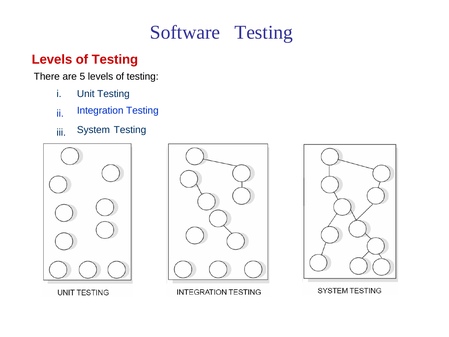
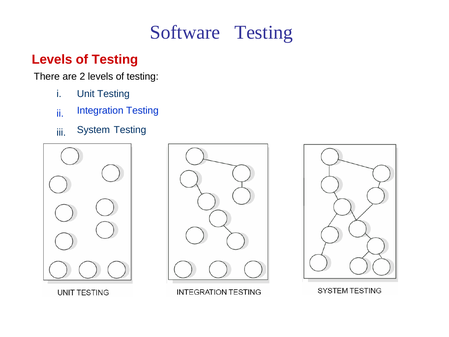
5: 5 -> 2
